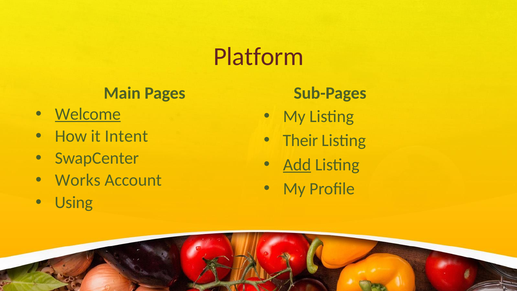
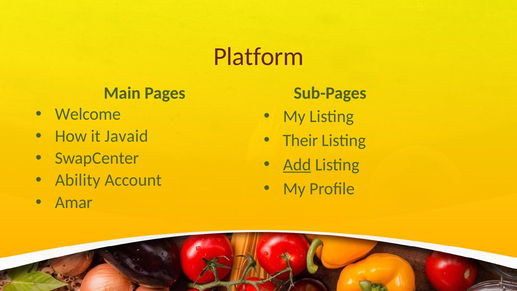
Welcome underline: present -> none
Intent: Intent -> Javaid
Works: Works -> Ability
Using: Using -> Amar
